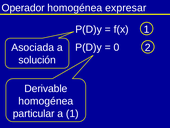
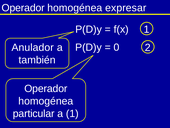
Asociada: Asociada -> Anulador
solución: solución -> también
Derivable at (46, 88): Derivable -> Operador
